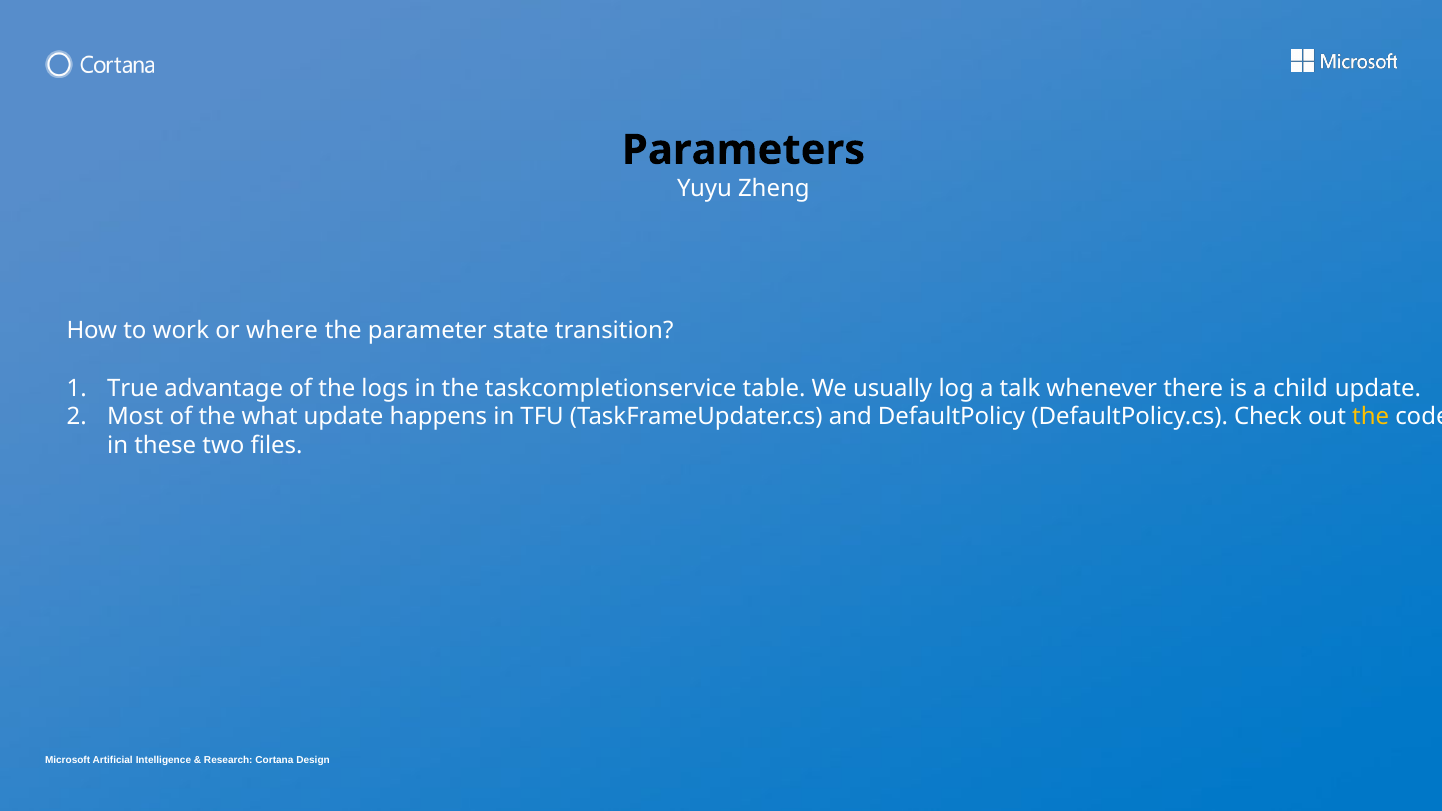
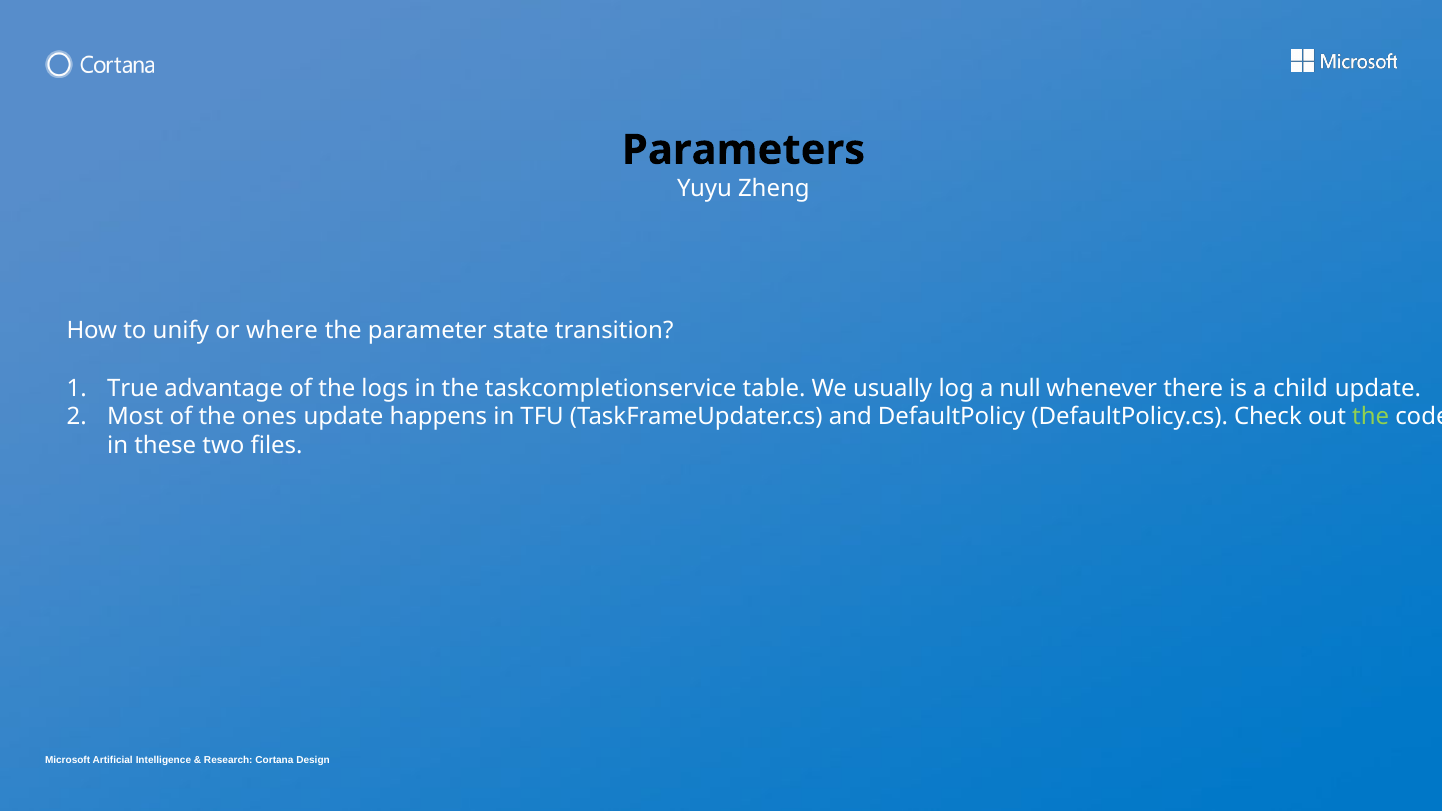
work: work -> unify
talk: talk -> null
what: what -> ones
the at (1371, 417) colour: yellow -> light green
